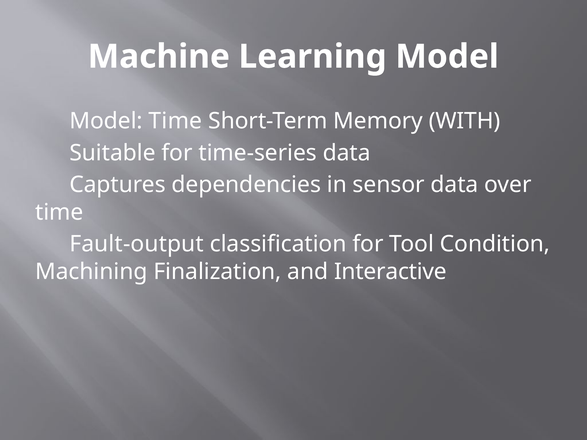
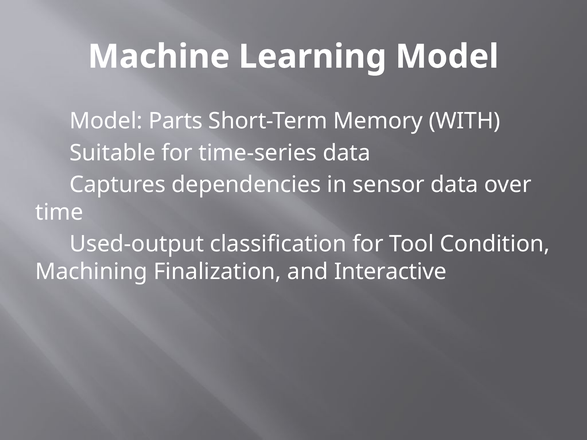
Model Time: Time -> Parts
Fault-output: Fault-output -> Used-output
